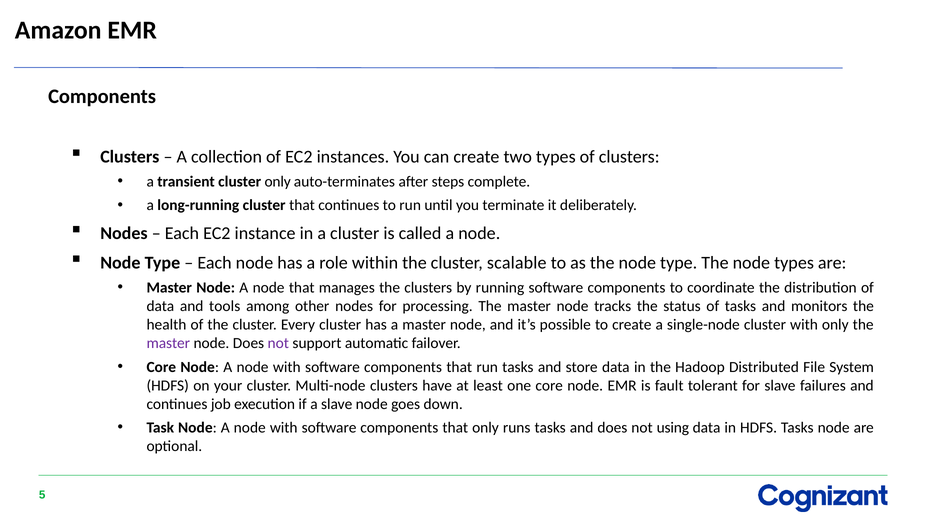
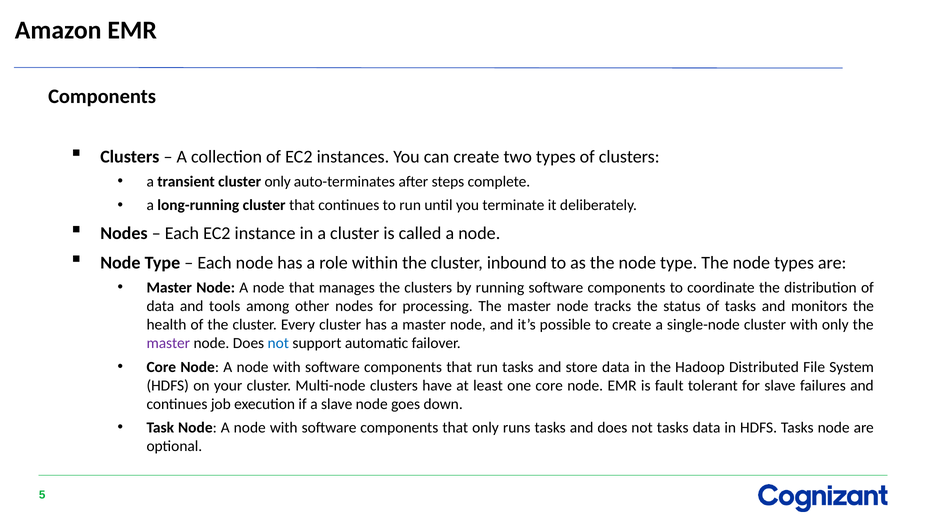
scalable: scalable -> inbound
not at (278, 343) colour: purple -> blue
not using: using -> tasks
